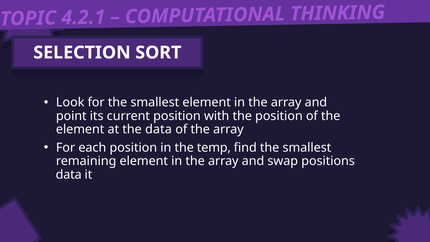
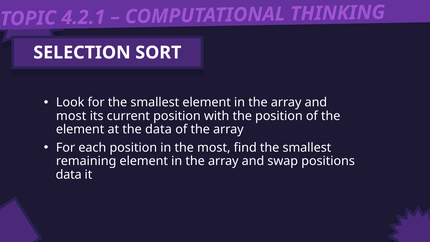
point at (71, 116): point -> most
the temp: temp -> most
